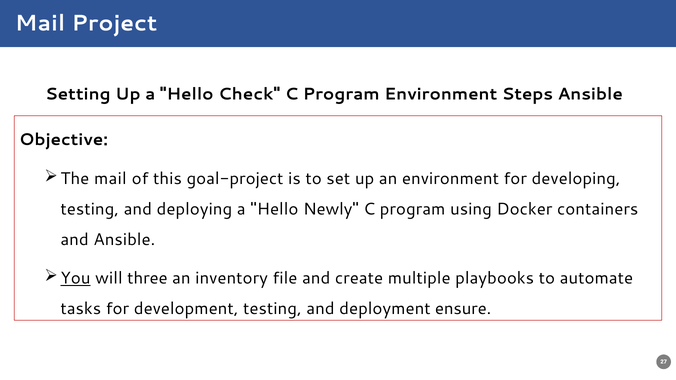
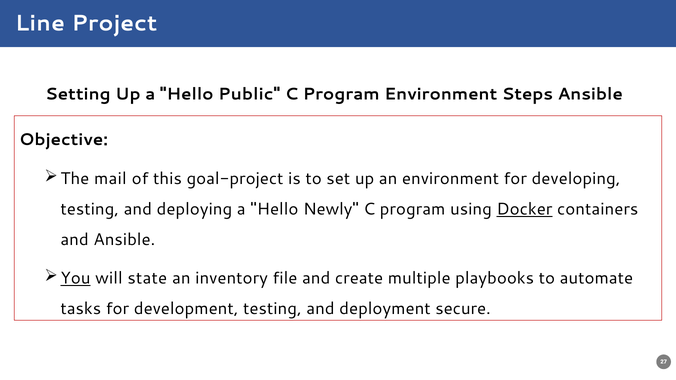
Mail at (40, 23): Mail -> Line
Check: Check -> Public
Docker underline: none -> present
three: three -> state
ensure: ensure -> secure
